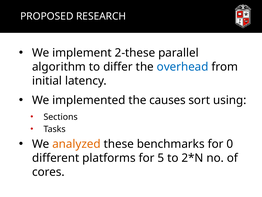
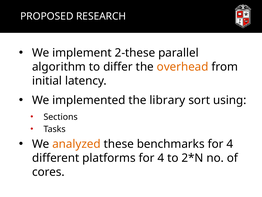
overhead colour: blue -> orange
causes: causes -> library
benchmarks for 0: 0 -> 4
platforms for 5: 5 -> 4
